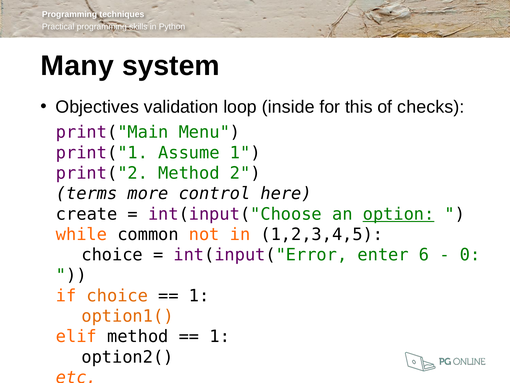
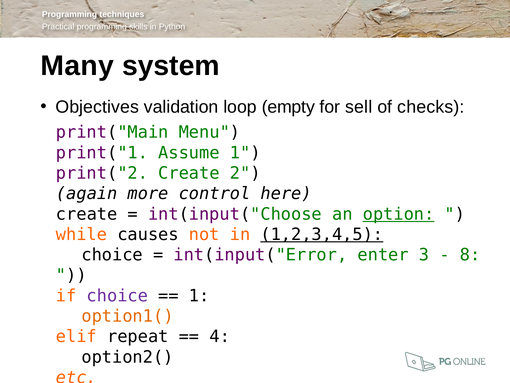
inside: inside -> empty
this: this -> sell
print("2 Method: Method -> Create
terms: terms -> again
common: common -> causes
1,2,3,4,5 underline: none -> present
6: 6 -> 3
0: 0 -> 8
choice at (117, 295) colour: orange -> purple
elif method: method -> repeat
1 at (220, 336): 1 -> 4
